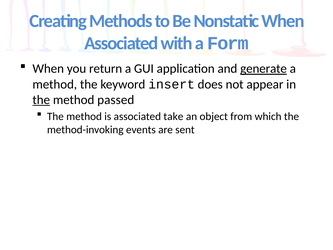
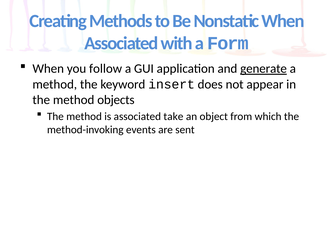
return: return -> follow
the at (41, 100) underline: present -> none
passed: passed -> objects
